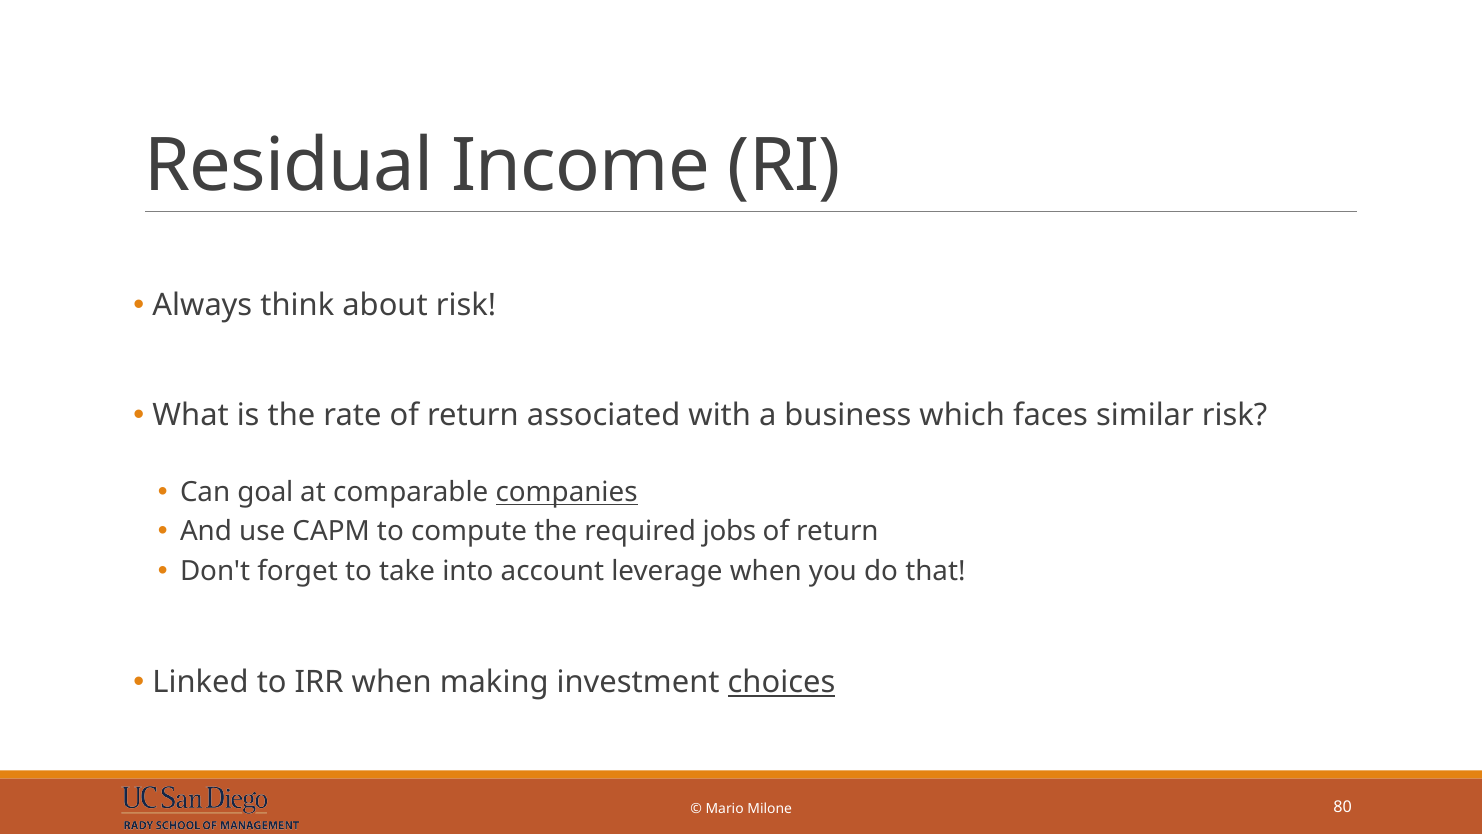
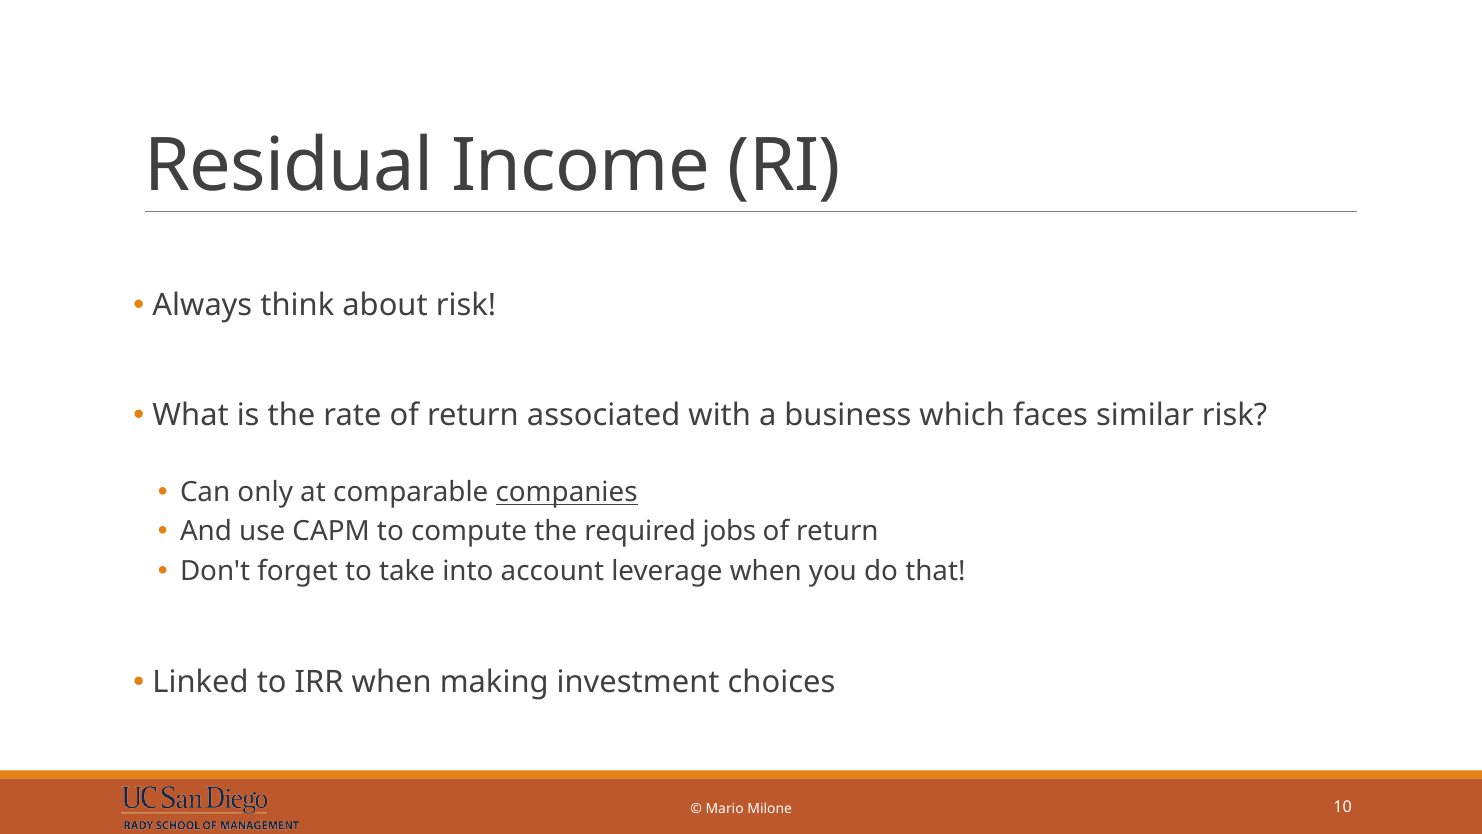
goal: goal -> only
choices underline: present -> none
80: 80 -> 10
